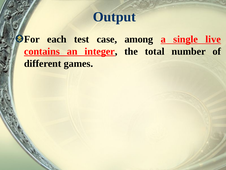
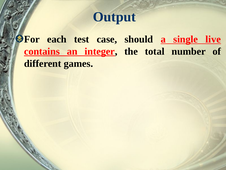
among: among -> should
